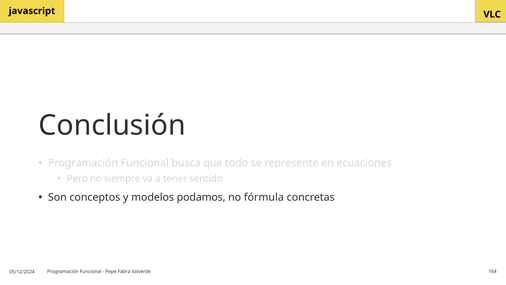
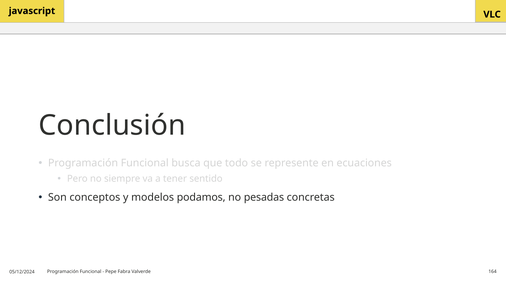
fórmula: fórmula -> pesadas
